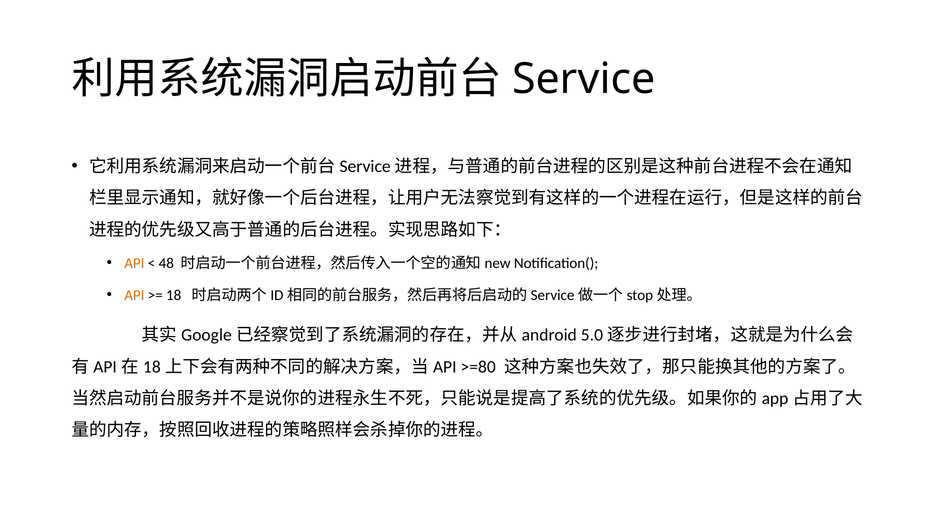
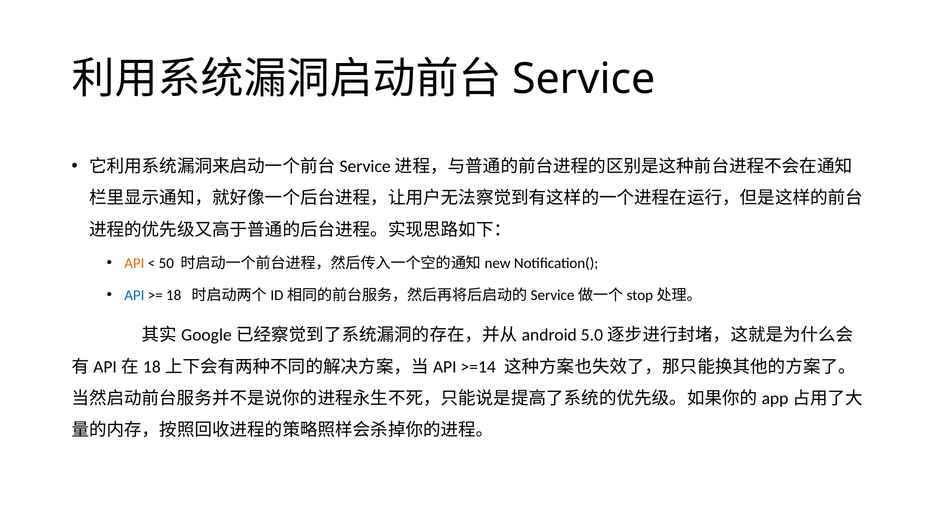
48: 48 -> 50
API at (134, 295) colour: orange -> blue
>=80: >=80 -> >=14
